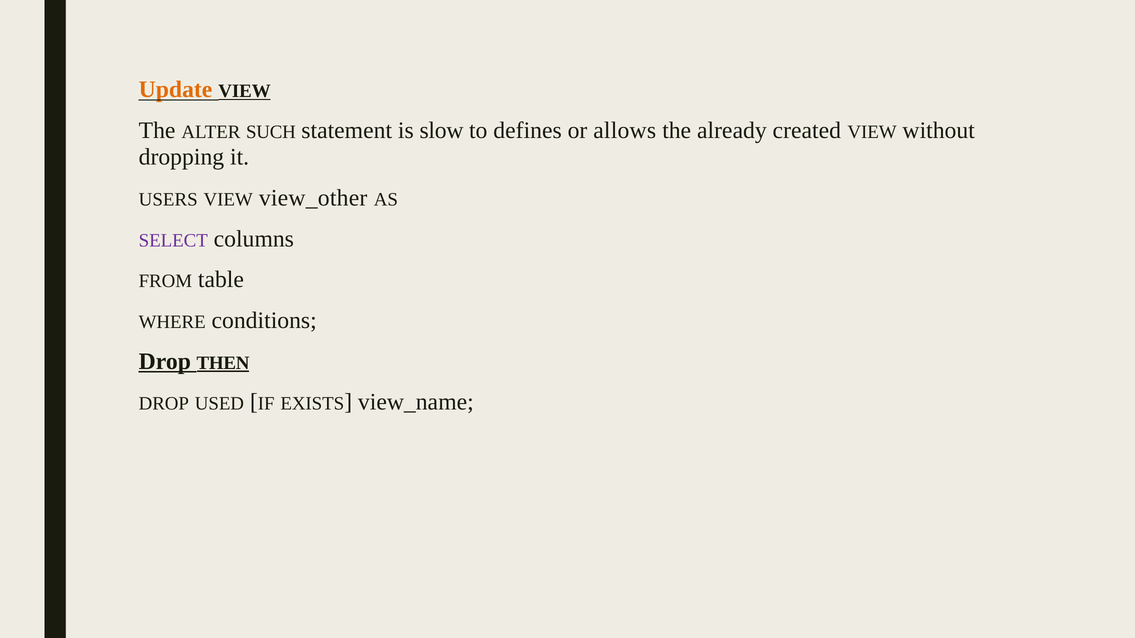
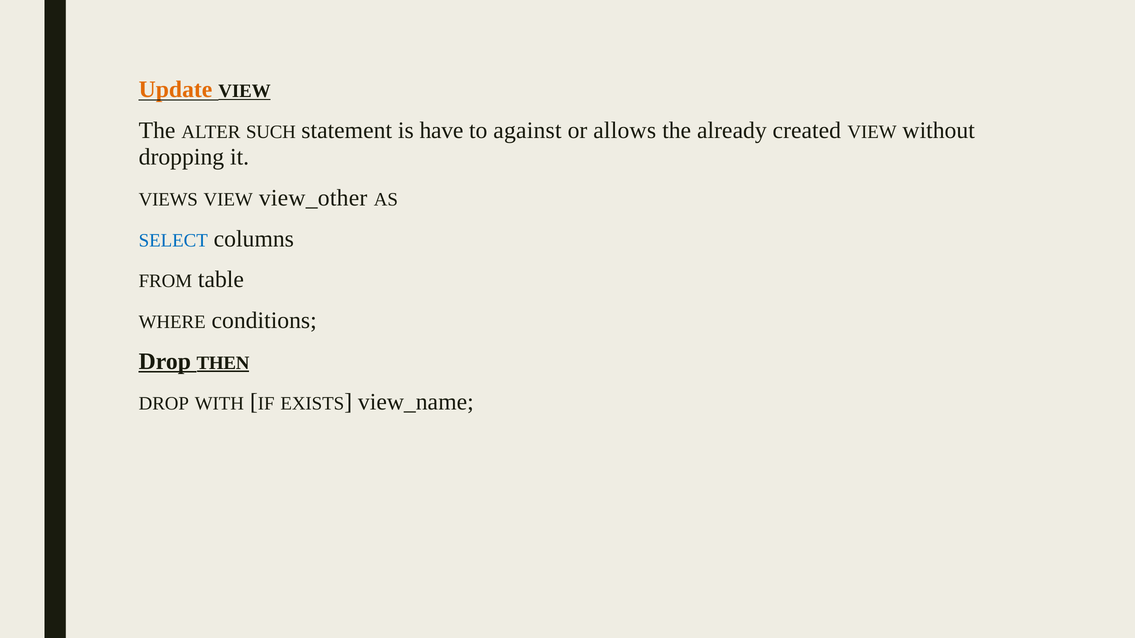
slow: slow -> have
defines: defines -> against
USERS: USERS -> VIEWS
SELECT colour: purple -> blue
USED: USED -> WITH
